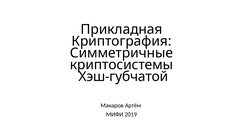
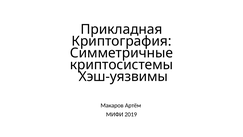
Хэш-губчатой: Хэш-губчатой -> Хэш-уязвимы
